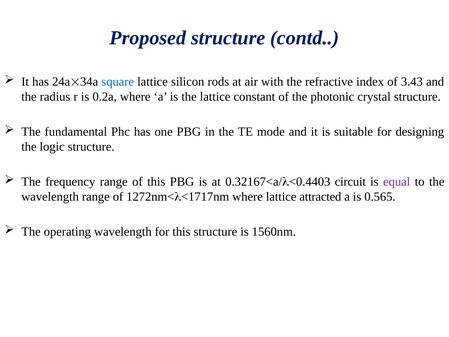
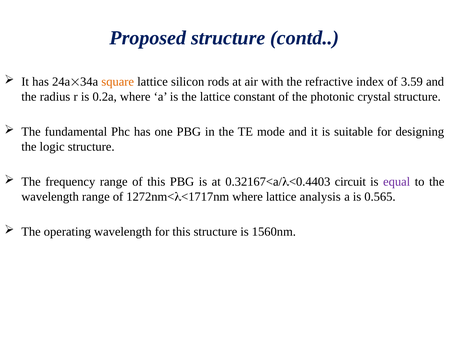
square colour: blue -> orange
3.43: 3.43 -> 3.59
attracted: attracted -> analysis
